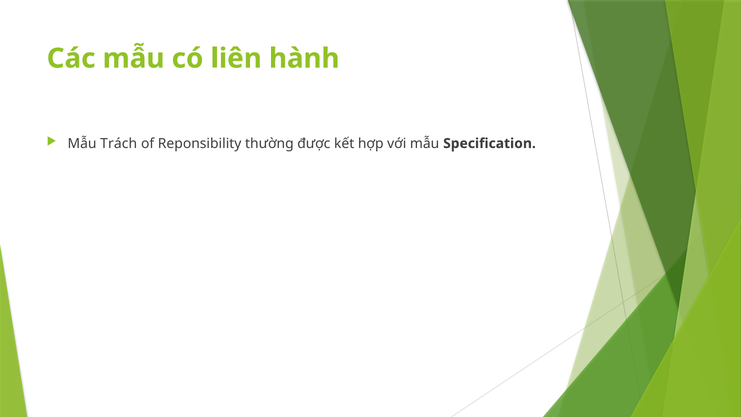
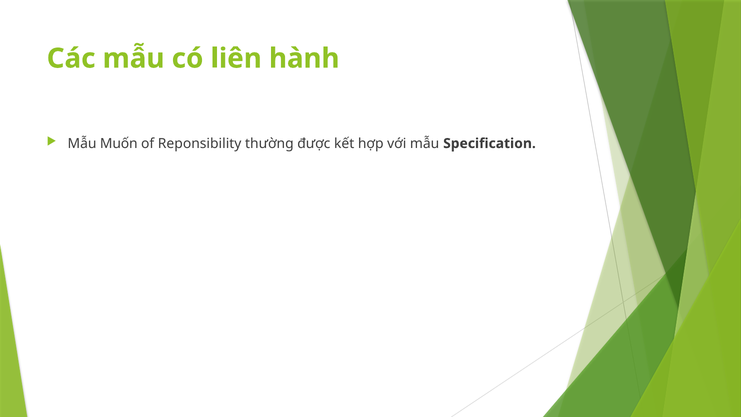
Trách: Trách -> Muốn
